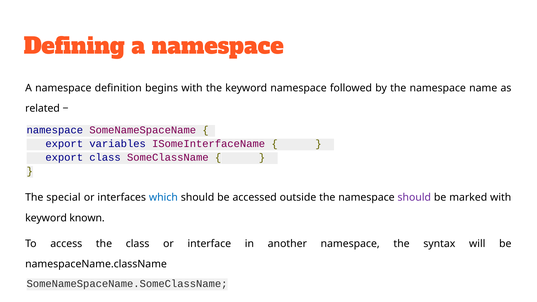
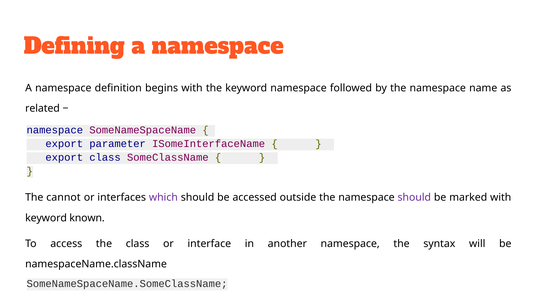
variables: variables -> parameter
special: special -> cannot
which colour: blue -> purple
